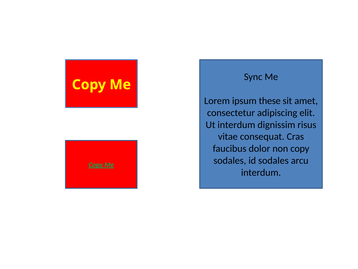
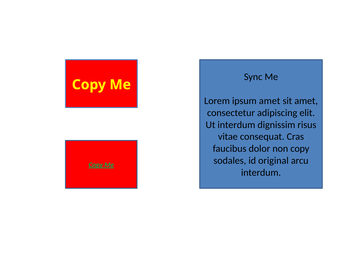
ipsum these: these -> amet
id sodales: sodales -> original
